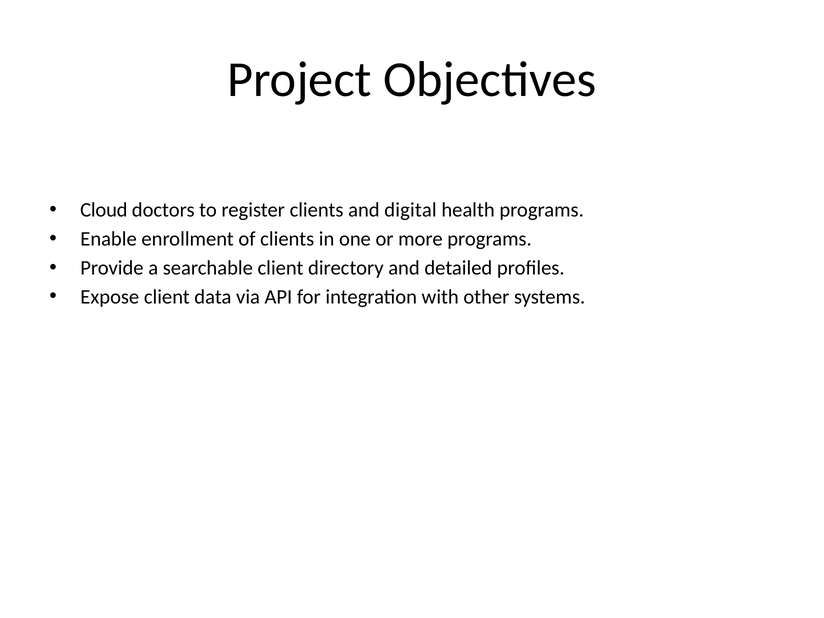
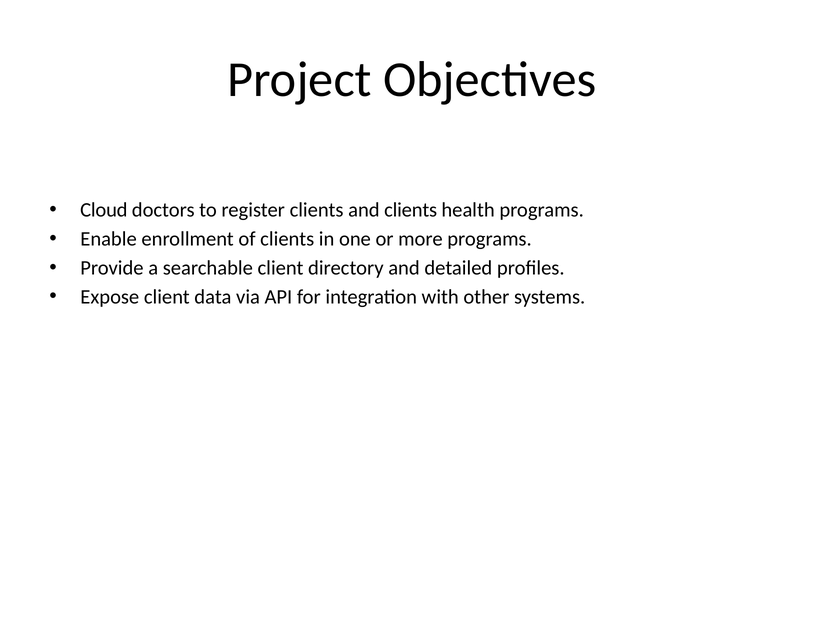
and digital: digital -> clients
